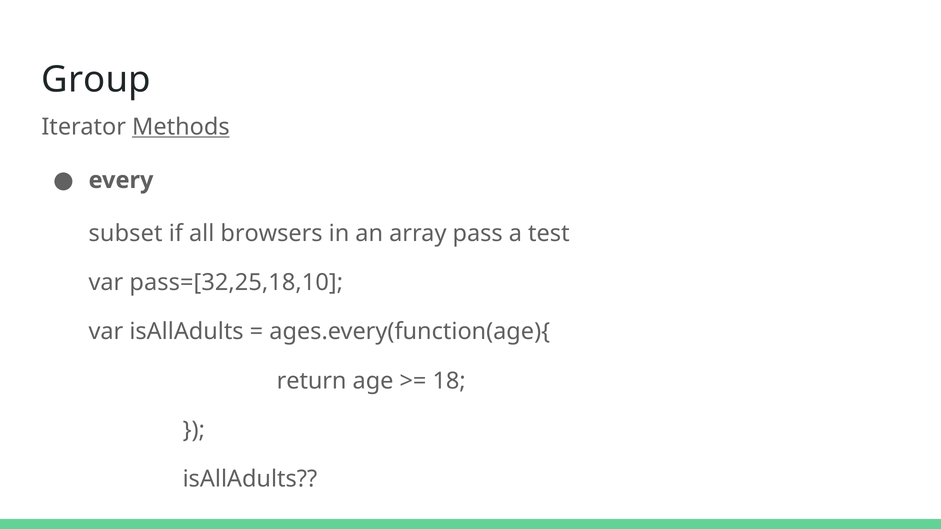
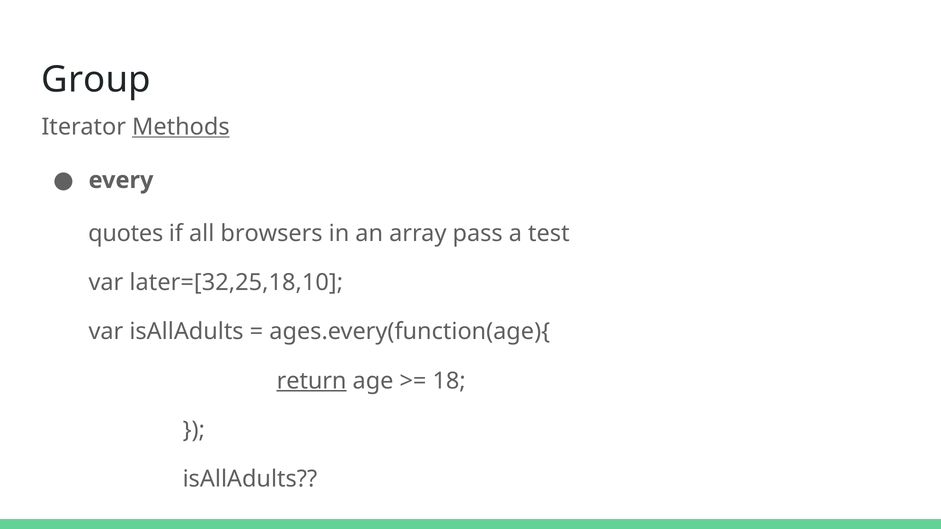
subset: subset -> quotes
pass=[32,25,18,10: pass=[32,25,18,10 -> later=[32,25,18,10
return underline: none -> present
